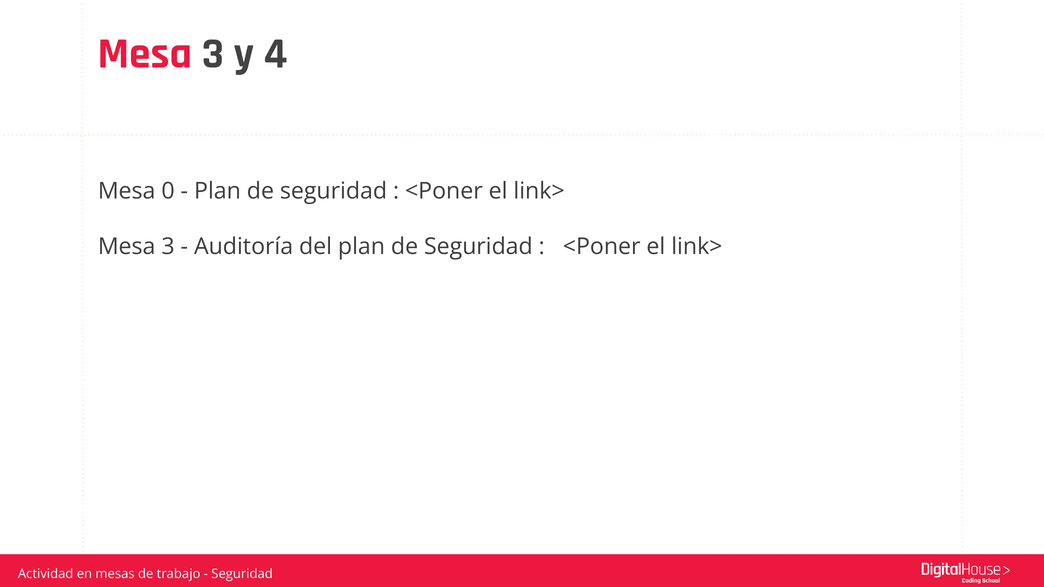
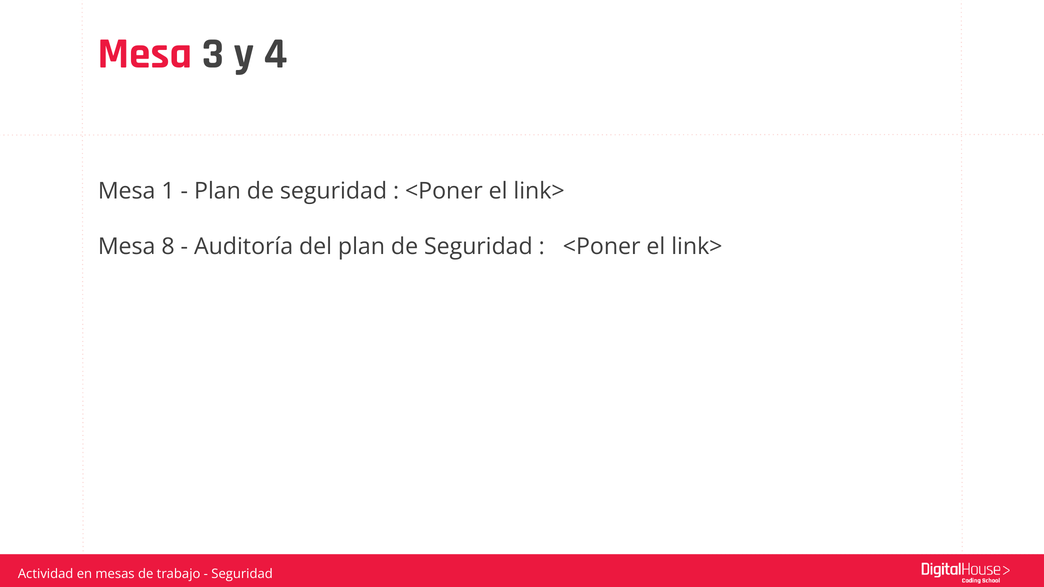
0: 0 -> 1
3 at (168, 247): 3 -> 8
